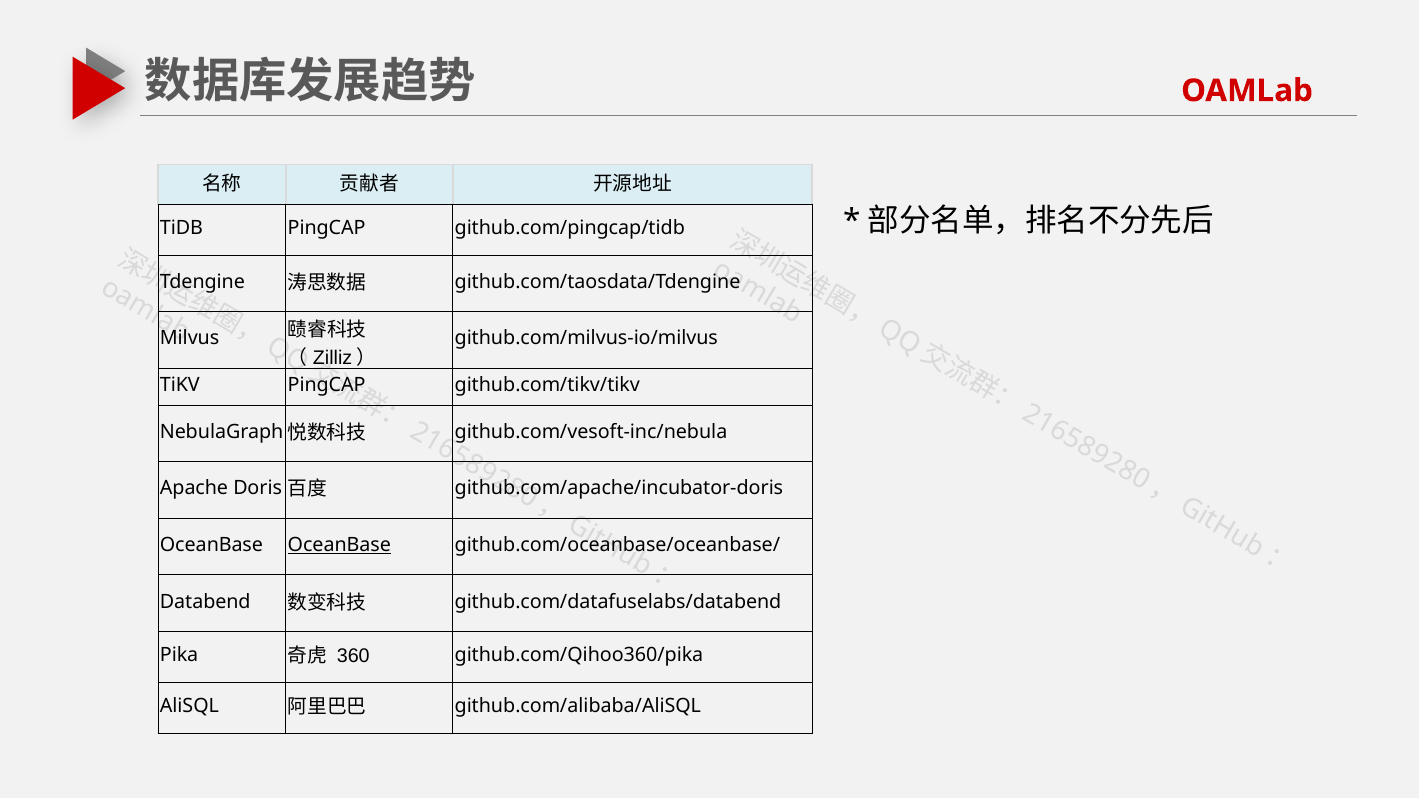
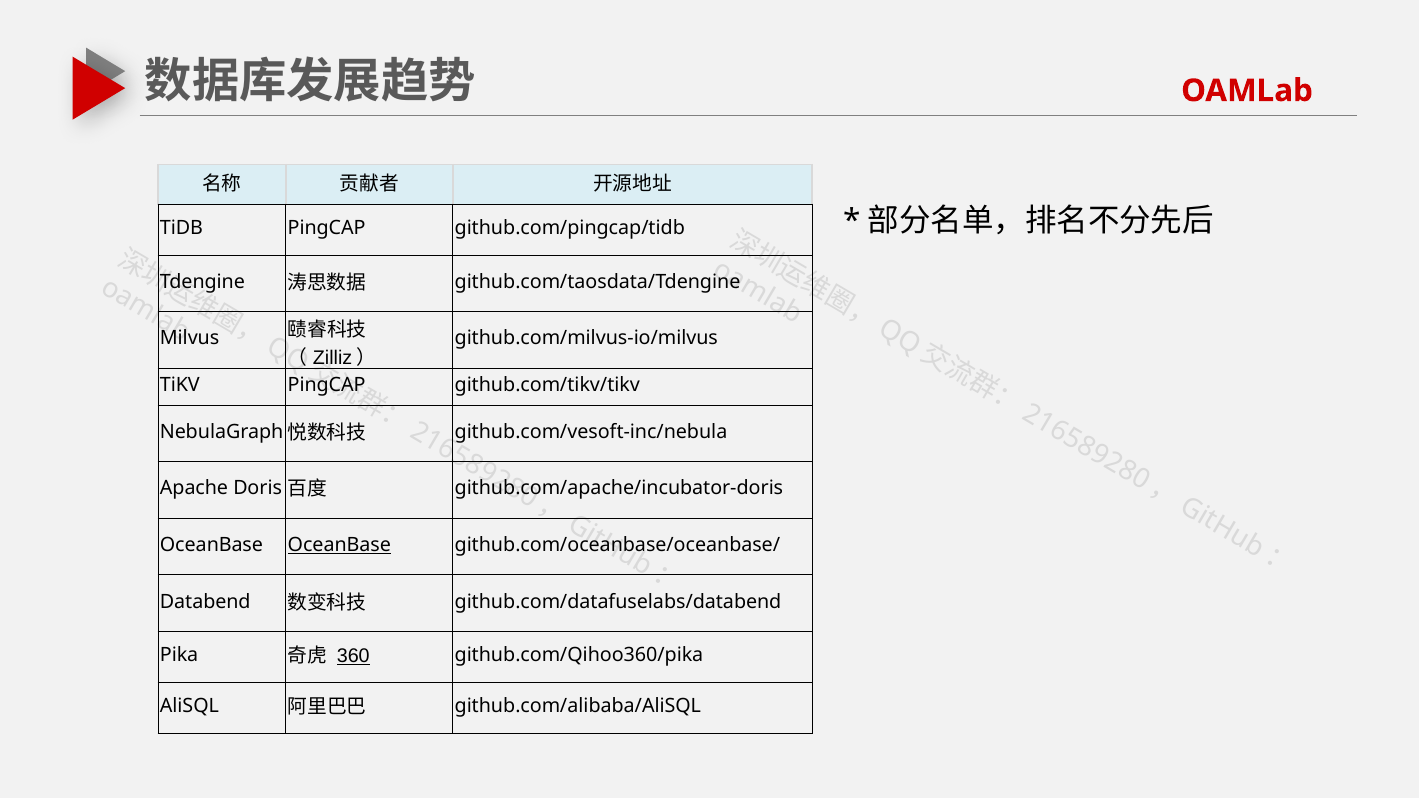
360 underline: none -> present
